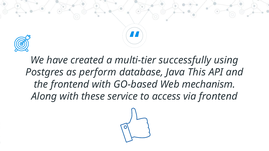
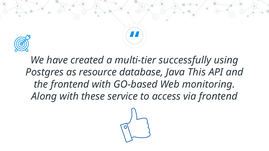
perform: perform -> resource
mechanism: mechanism -> monitoring
